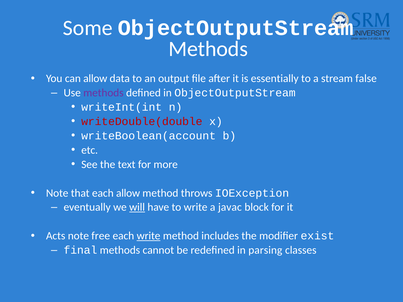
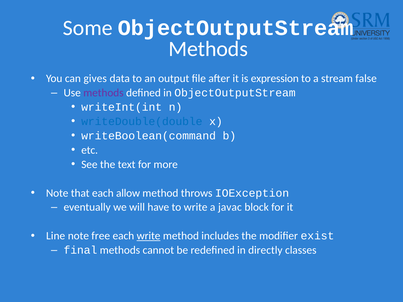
can allow: allow -> gives
essentially: essentially -> expression
writeDouble(double colour: red -> blue
writeBoolean(account: writeBoolean(account -> writeBoolean(command
will underline: present -> none
Acts: Acts -> Line
parsing: parsing -> directly
